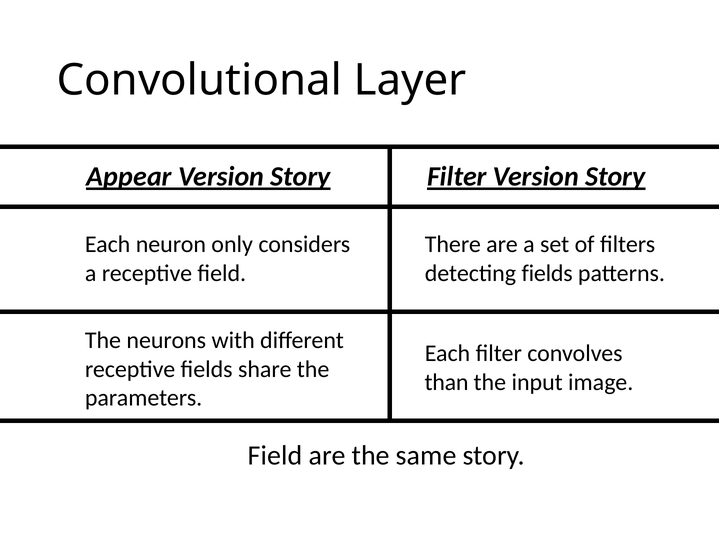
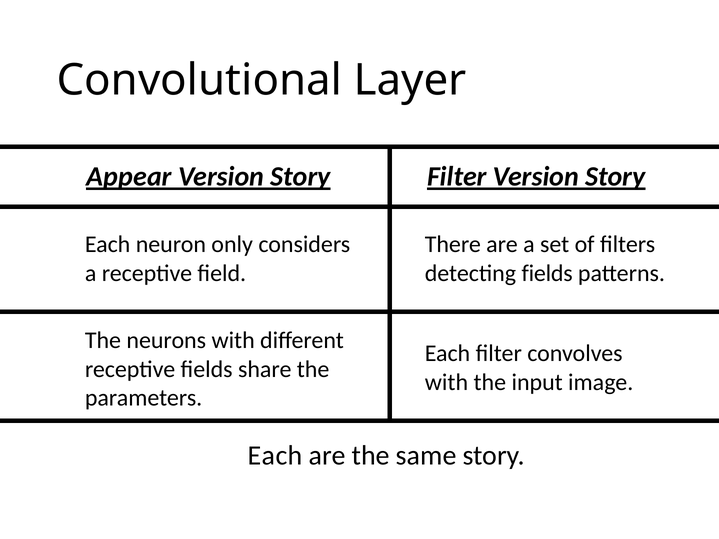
than at (447, 382): than -> with
Field at (275, 456): Field -> Each
